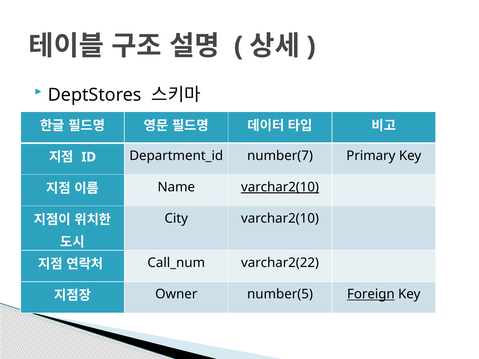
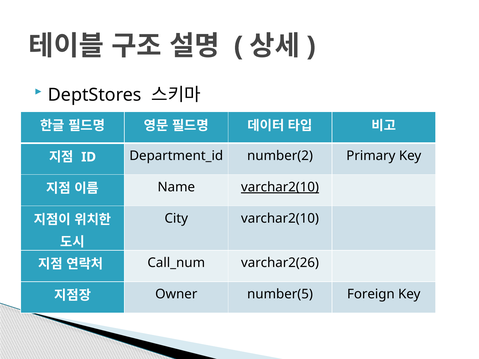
number(7: number(7 -> number(2
varchar2(22: varchar2(22 -> varchar2(26
Foreign underline: present -> none
